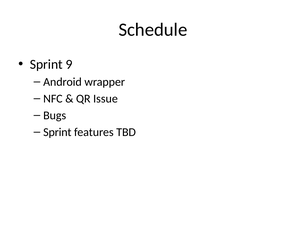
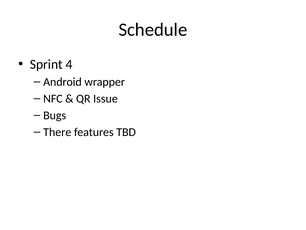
9: 9 -> 4
Sprint at (57, 132): Sprint -> There
